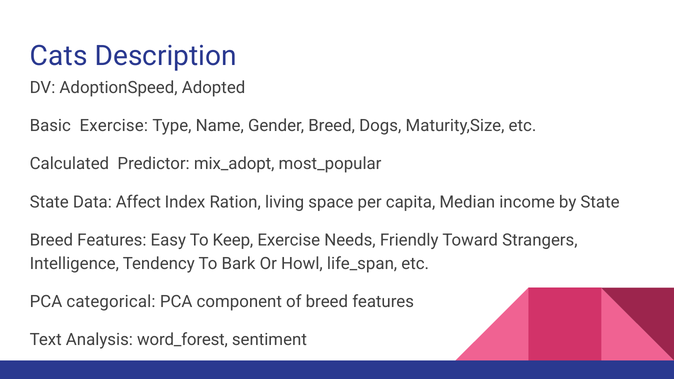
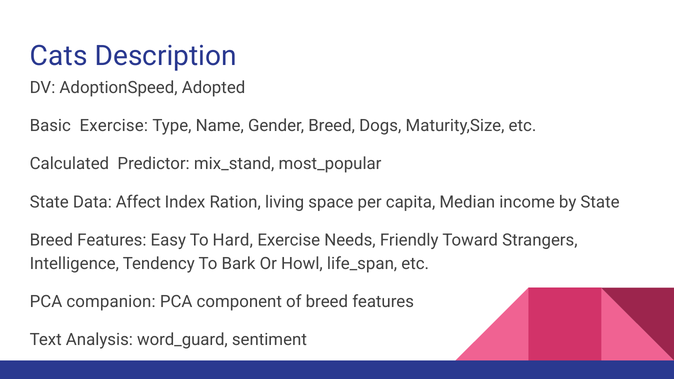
mix_adopt: mix_adopt -> mix_stand
Keep: Keep -> Hard
categorical: categorical -> companion
word_forest: word_forest -> word_guard
